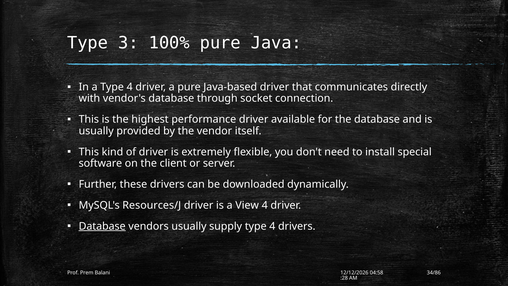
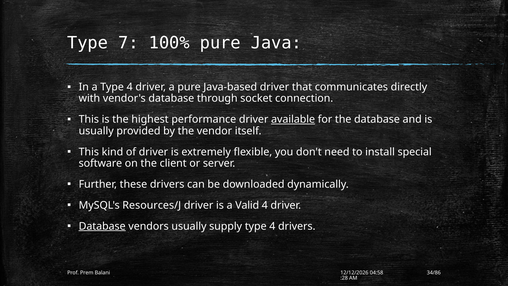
3: 3 -> 7
available underline: none -> present
View: View -> Valid
